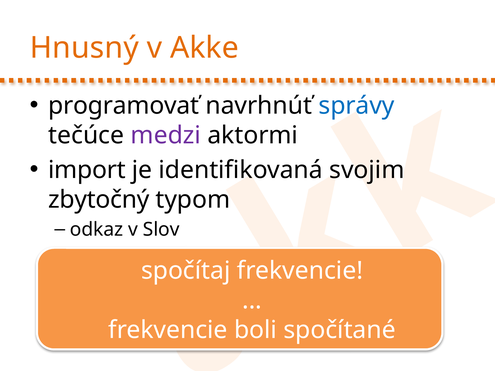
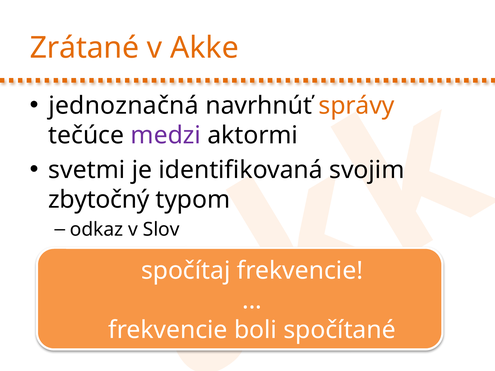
Hnusný: Hnusný -> Zrátané
programovať: programovať -> jednoznačná
správy colour: blue -> orange
import: import -> svetmi
